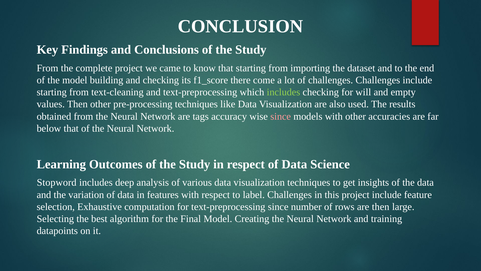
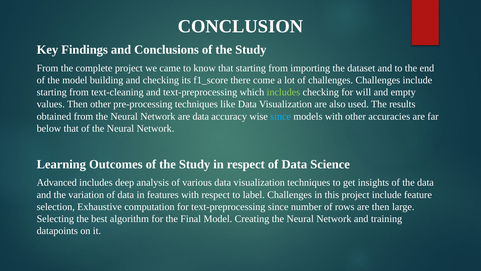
are tags: tags -> data
since at (281, 116) colour: pink -> light blue
Stopword: Stopword -> Advanced
